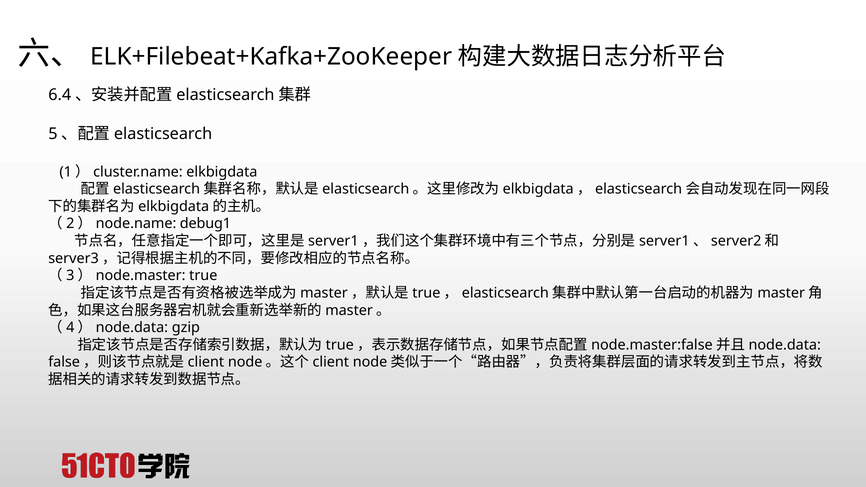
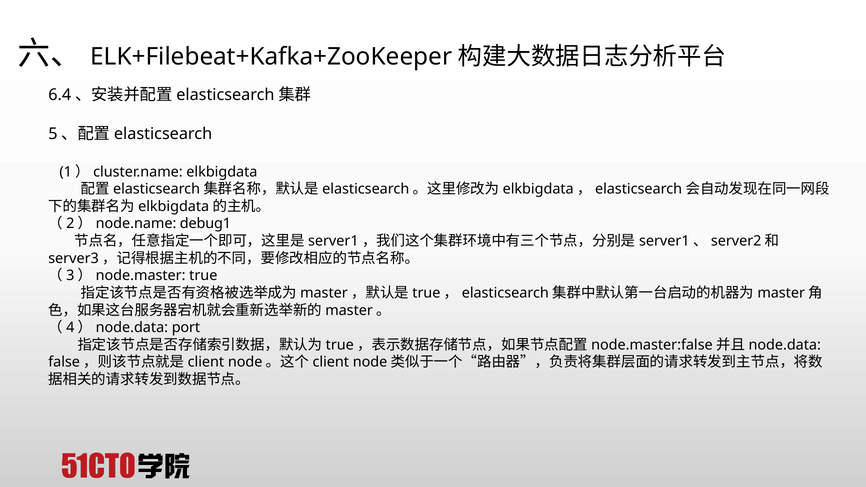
gzip: gzip -> port
